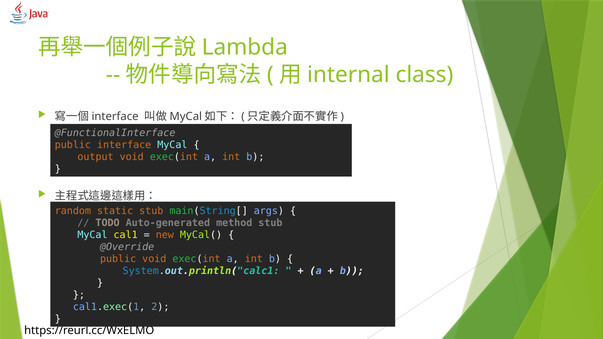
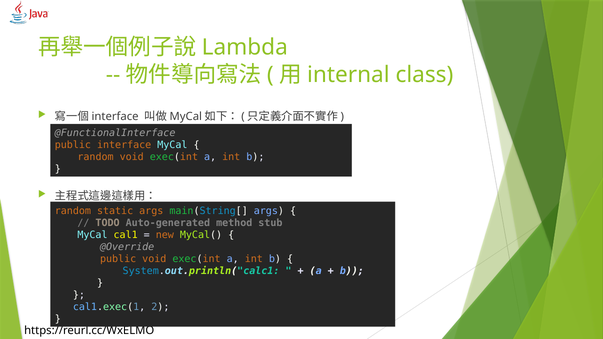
output at (96, 157): output -> random
static stub: stub -> args
